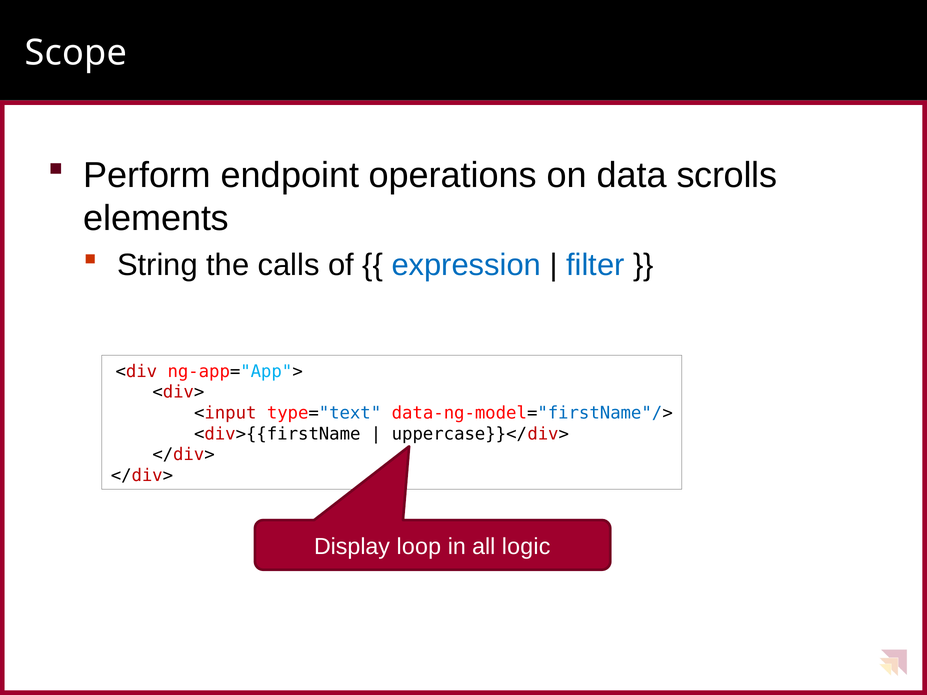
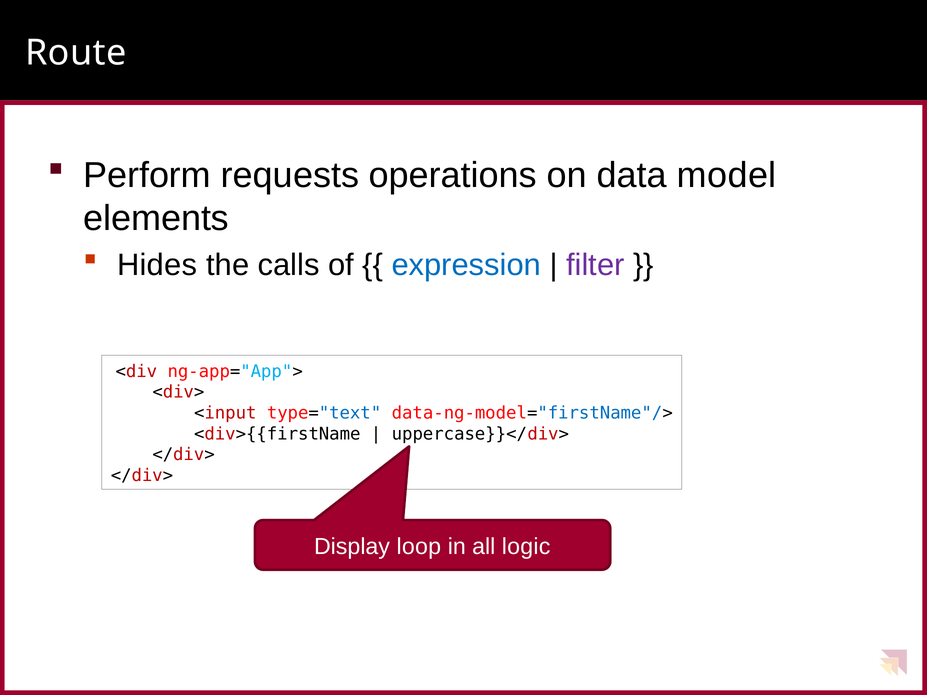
Scope: Scope -> Route
endpoint: endpoint -> requests
scrolls: scrolls -> model
String: String -> Hides
filter colour: blue -> purple
